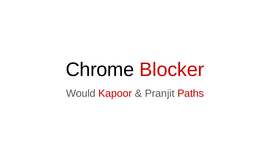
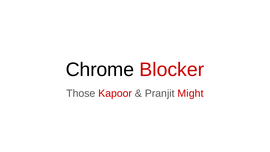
Would: Would -> Those
Paths: Paths -> Might
